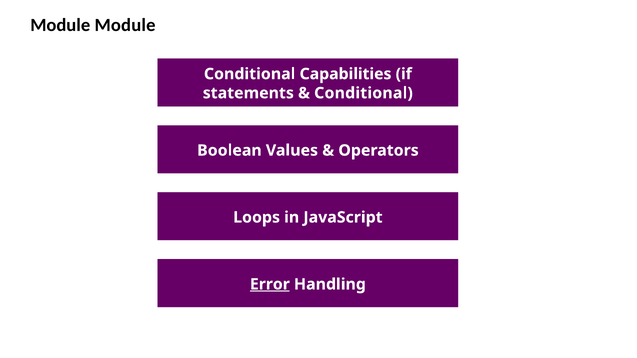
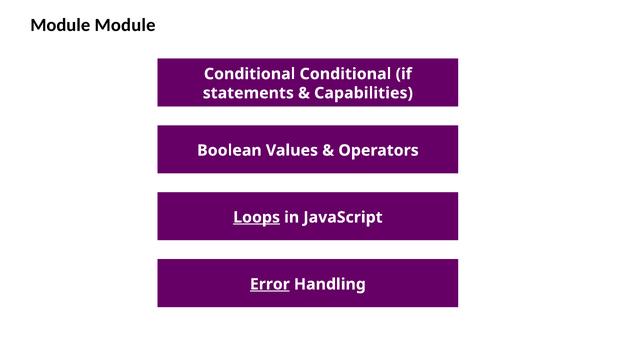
Conditional Capabilities: Capabilities -> Conditional
Conditional at (363, 93): Conditional -> Capabilities
Loops underline: none -> present
